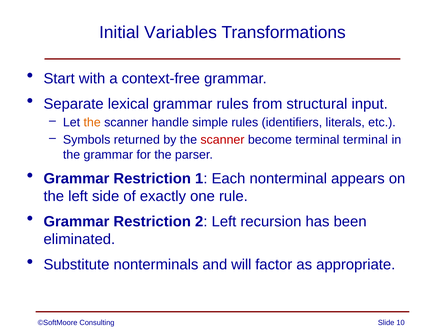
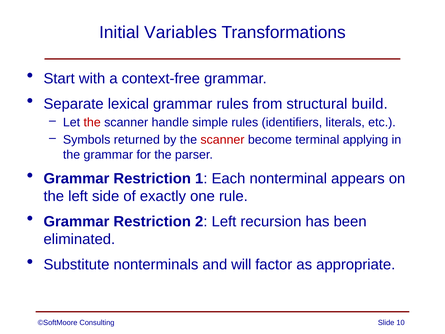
input: input -> build
the at (92, 122) colour: orange -> red
terminal terminal: terminal -> applying
